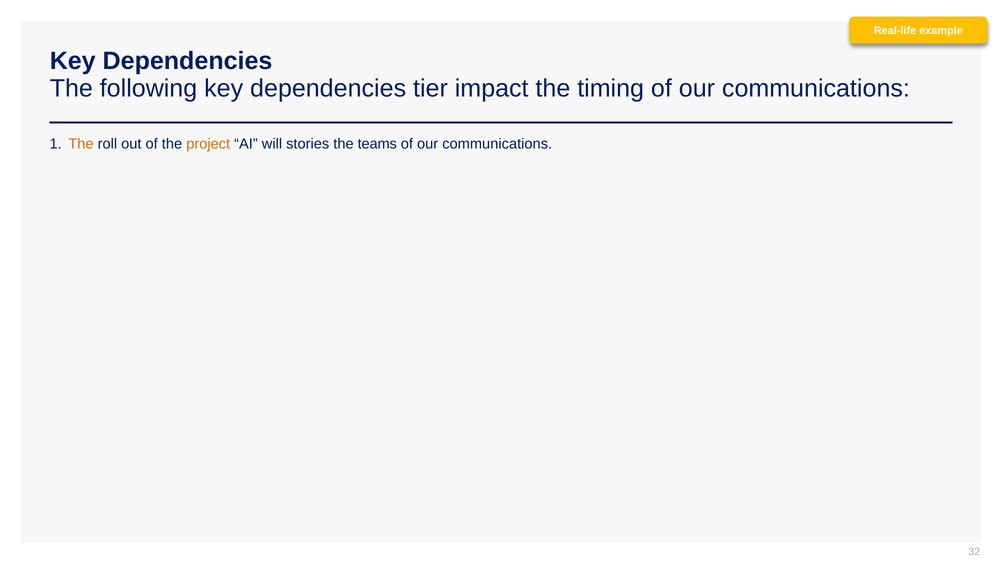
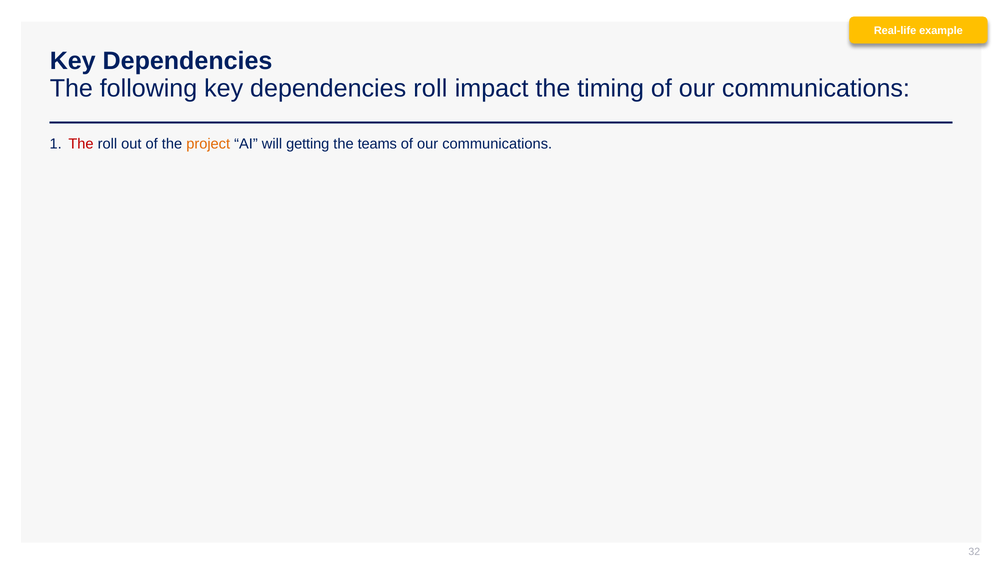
dependencies tier: tier -> roll
The at (81, 144) colour: orange -> red
stories: stories -> getting
